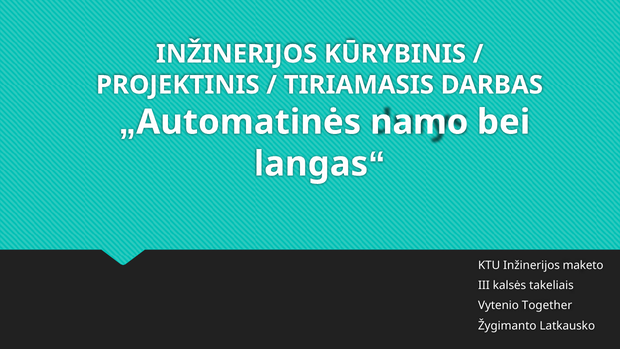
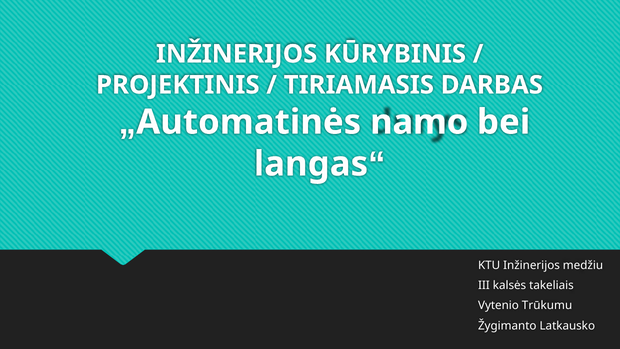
maketo: maketo -> medžiu
Together: Together -> Trūkumu
